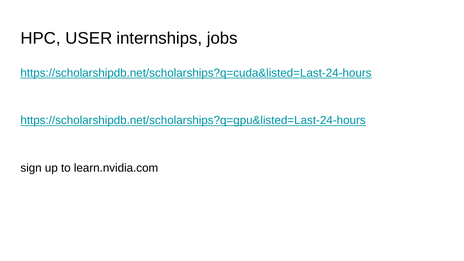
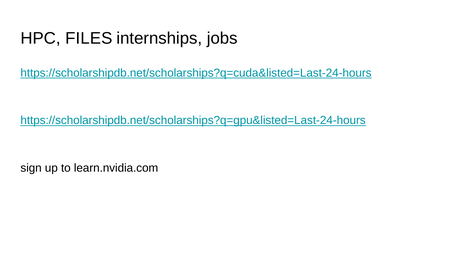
USER: USER -> FILES
